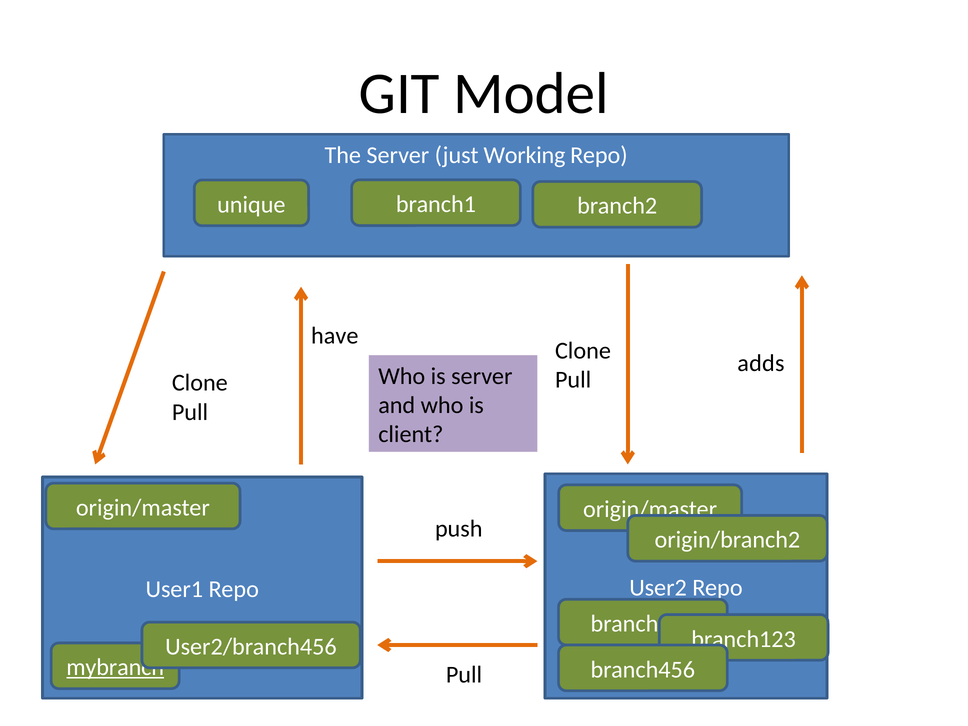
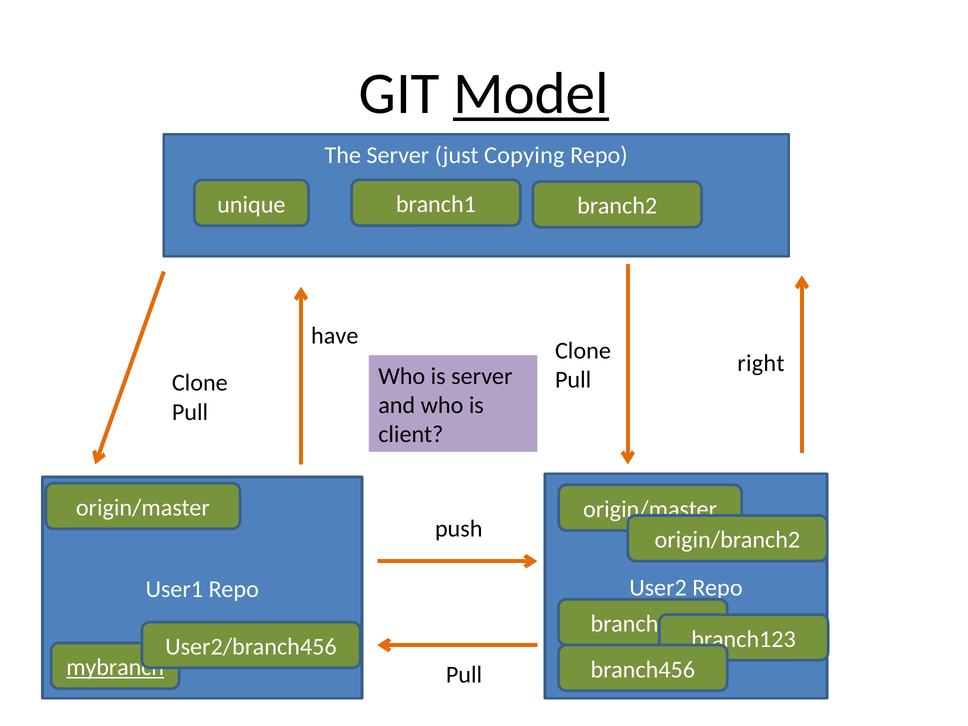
Model underline: none -> present
Working: Working -> Copying
adds: adds -> right
